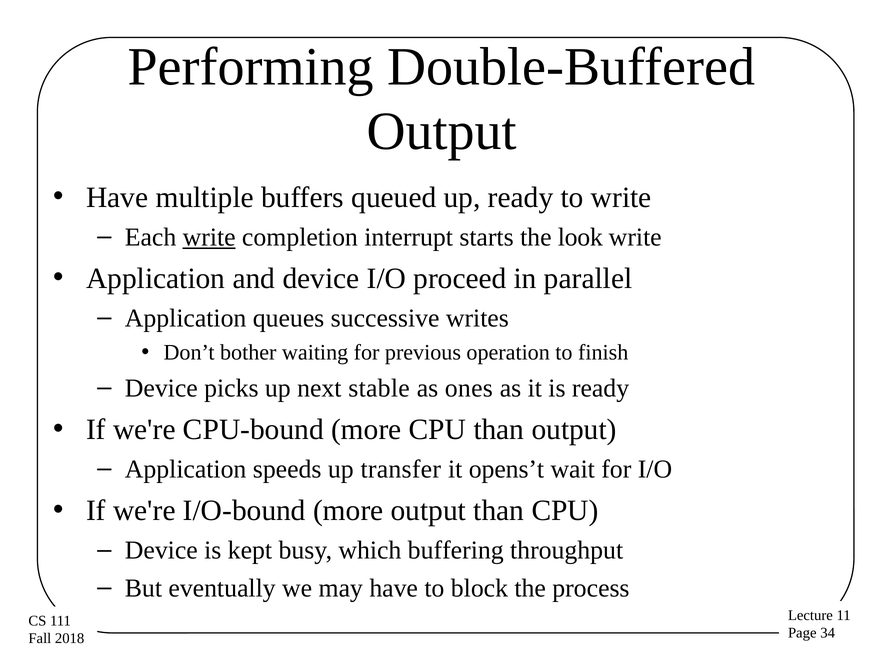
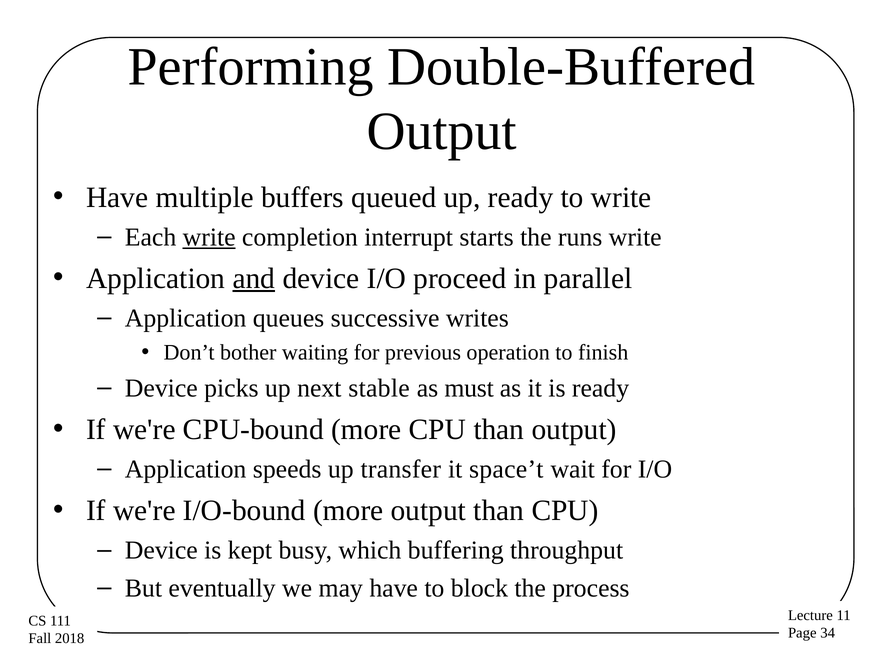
look: look -> runs
and underline: none -> present
ones: ones -> must
opens’t: opens’t -> space’t
